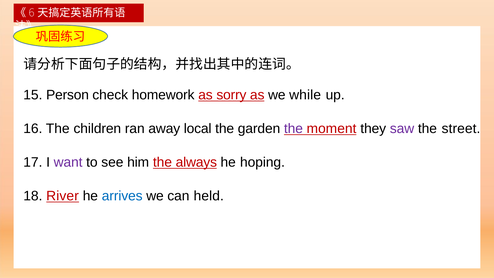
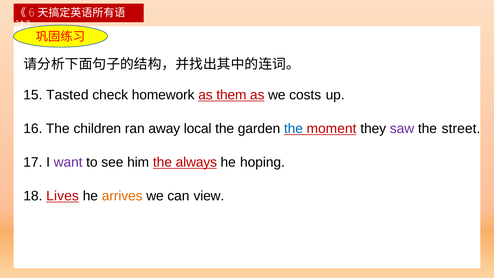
Person: Person -> Tasted
sorry: sorry -> them
while: while -> costs
the at (293, 129) colour: purple -> blue
River: River -> Lives
arrives colour: blue -> orange
held: held -> view
